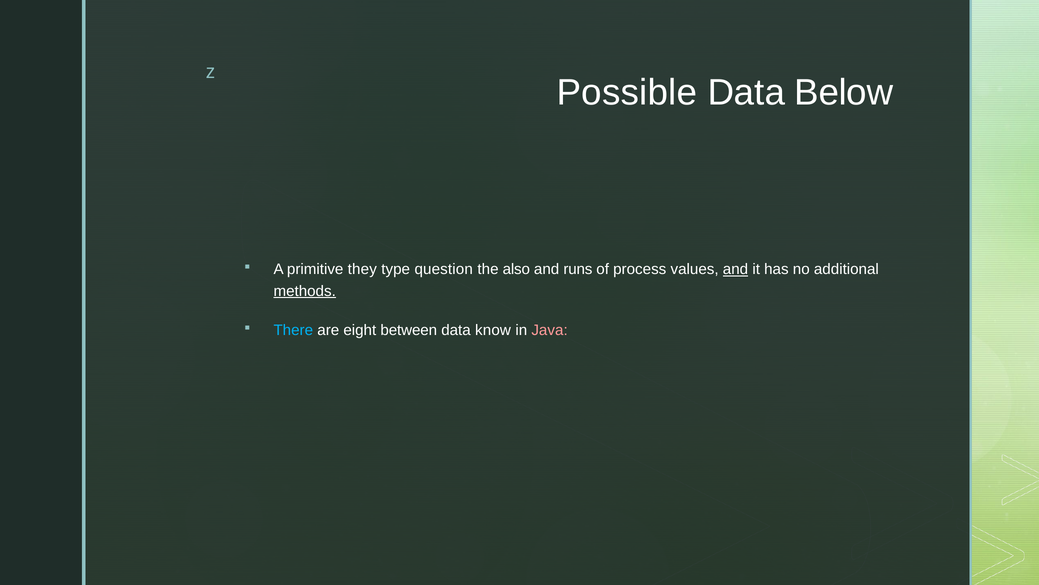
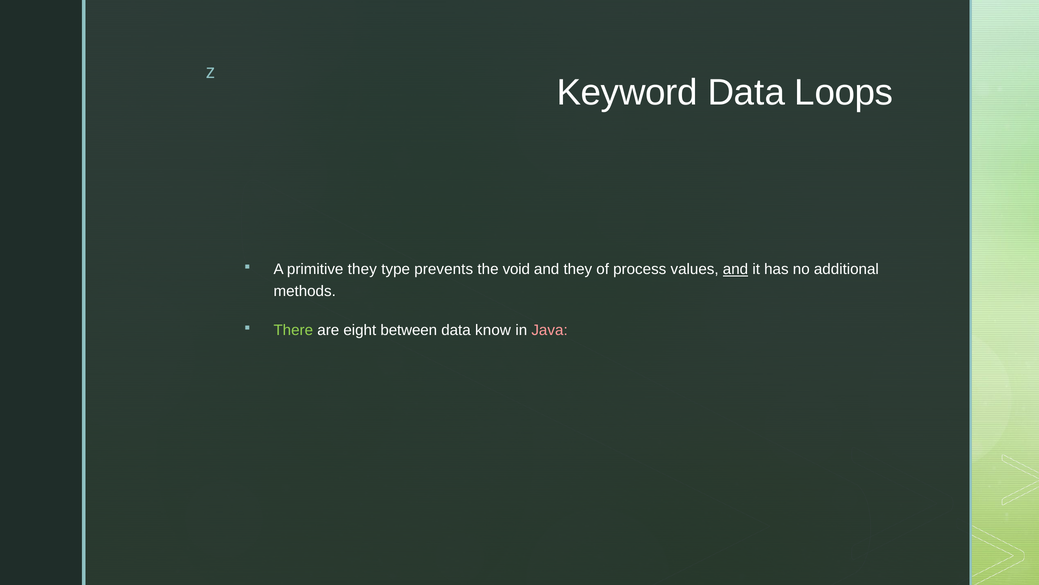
Possible: Possible -> Keyword
Below: Below -> Loops
question: question -> prevents
also: also -> void
and runs: runs -> they
methods underline: present -> none
There colour: light blue -> light green
